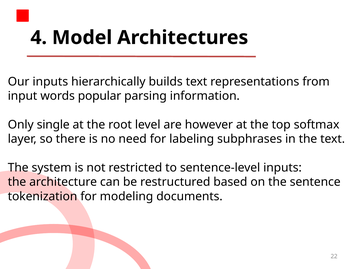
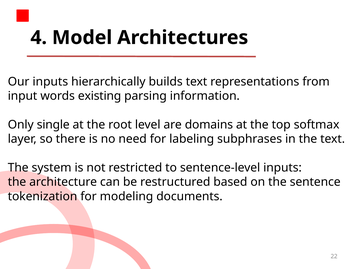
popular: popular -> existing
however: however -> domains
